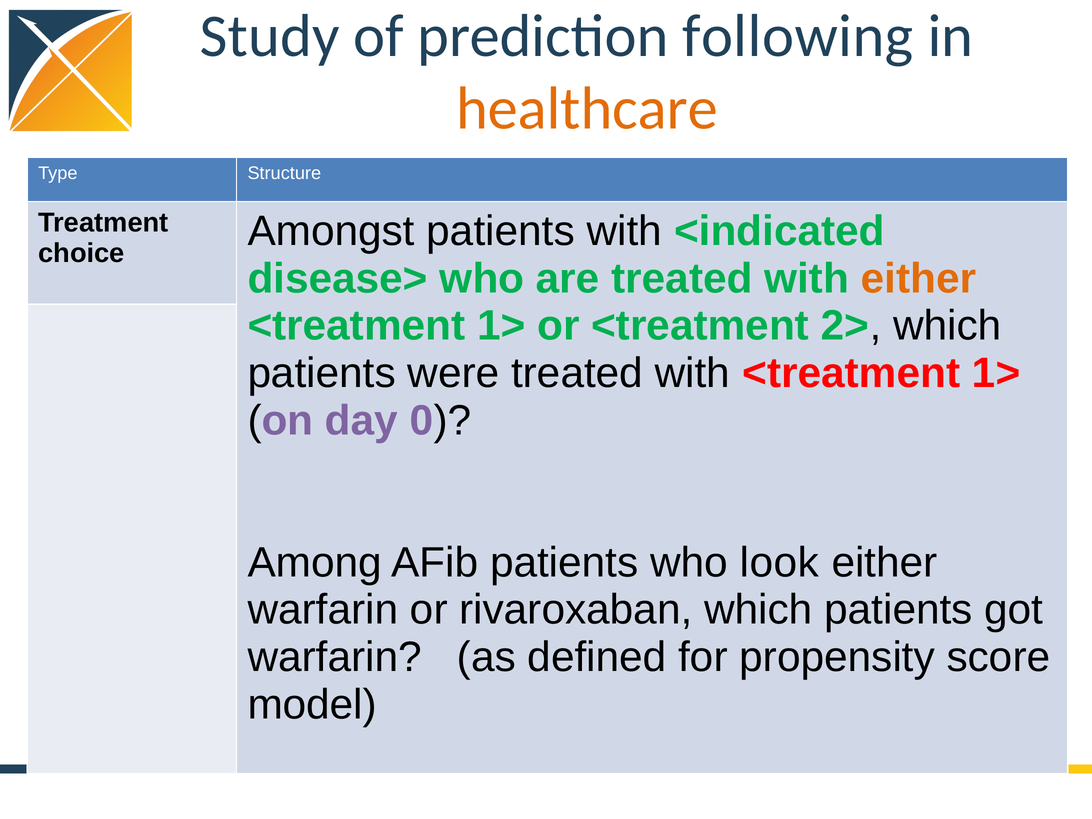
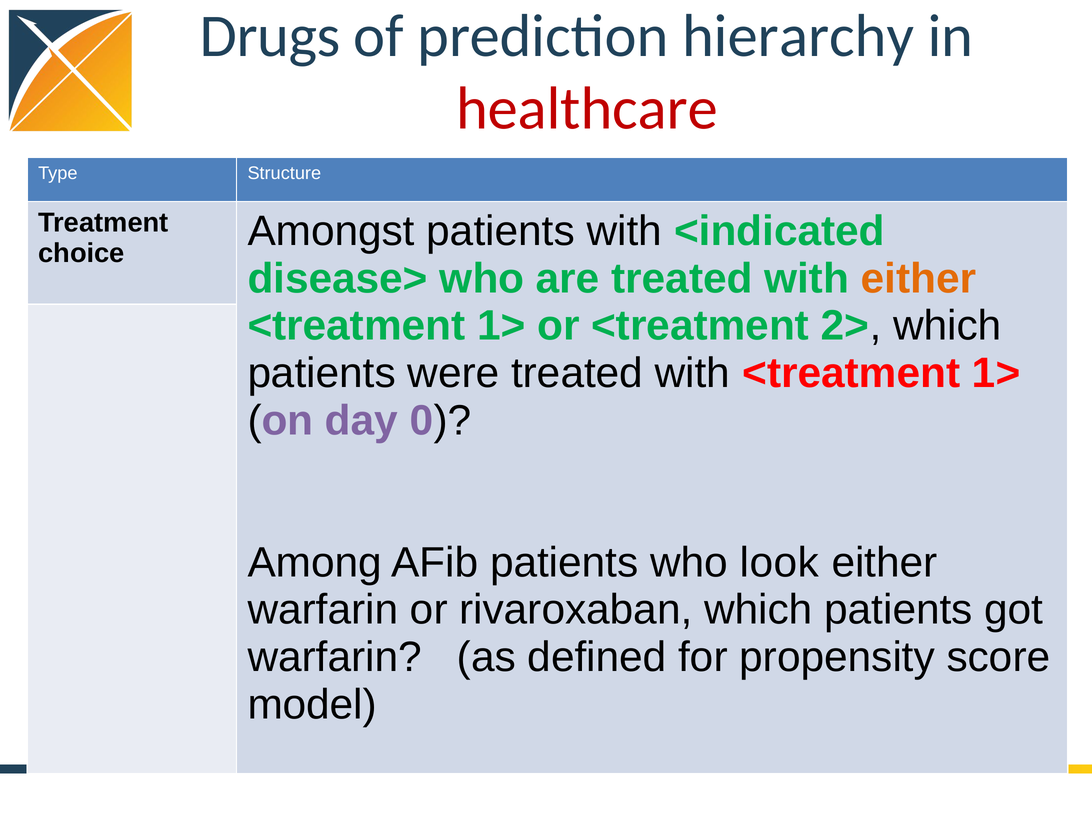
Study: Study -> Drugs
prediction following: following -> hierarchy
healthcare colour: orange -> red
